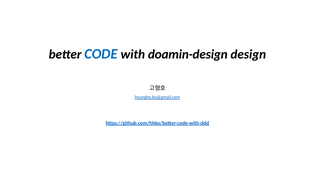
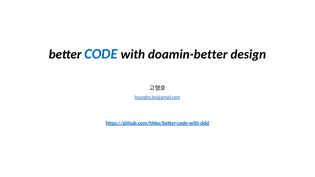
doamin-design: doamin-design -> doamin-better
